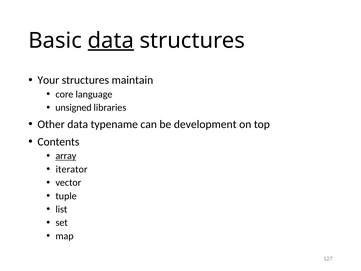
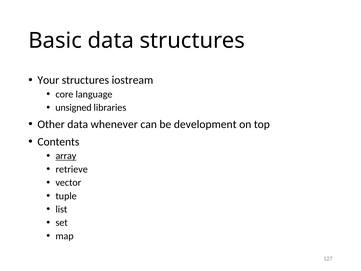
data at (111, 40) underline: present -> none
maintain: maintain -> iostream
typename: typename -> whenever
iterator: iterator -> retrieve
